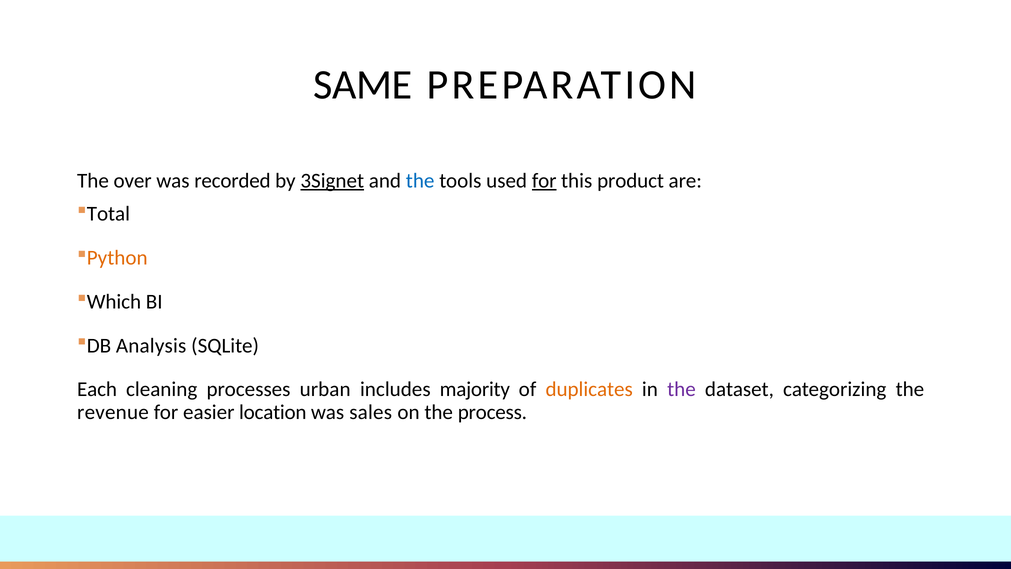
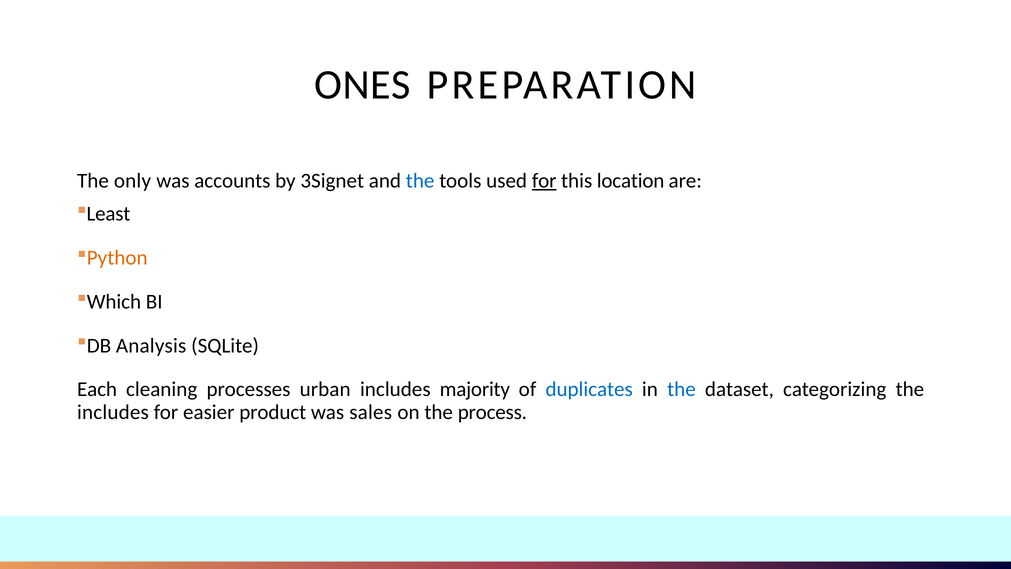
SAME: SAME -> ONES
over: over -> only
recorded: recorded -> accounts
3Signet underline: present -> none
product: product -> location
Total: Total -> Least
duplicates colour: orange -> blue
the at (681, 389) colour: purple -> blue
revenue at (113, 412): revenue -> includes
location: location -> product
